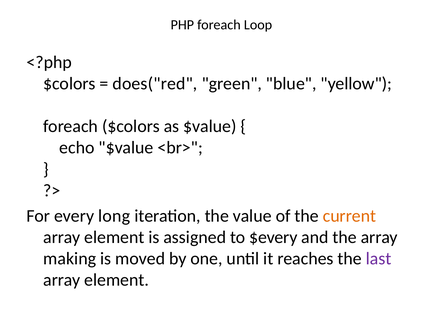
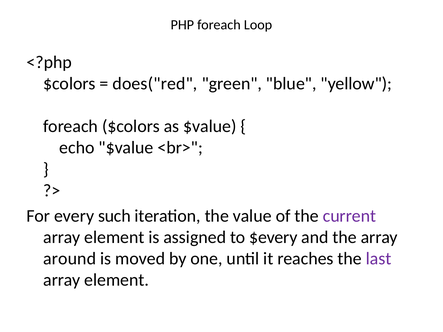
long: long -> such
current colour: orange -> purple
making: making -> around
